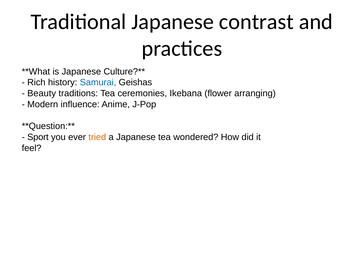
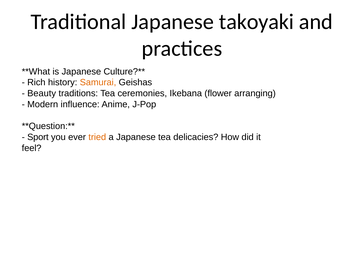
contrast: contrast -> takoyaki
Samurai colour: blue -> orange
wondered: wondered -> delicacies
